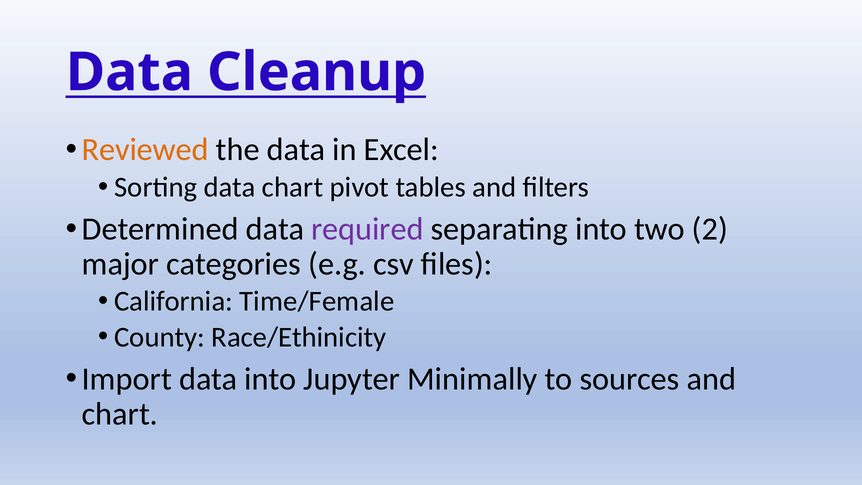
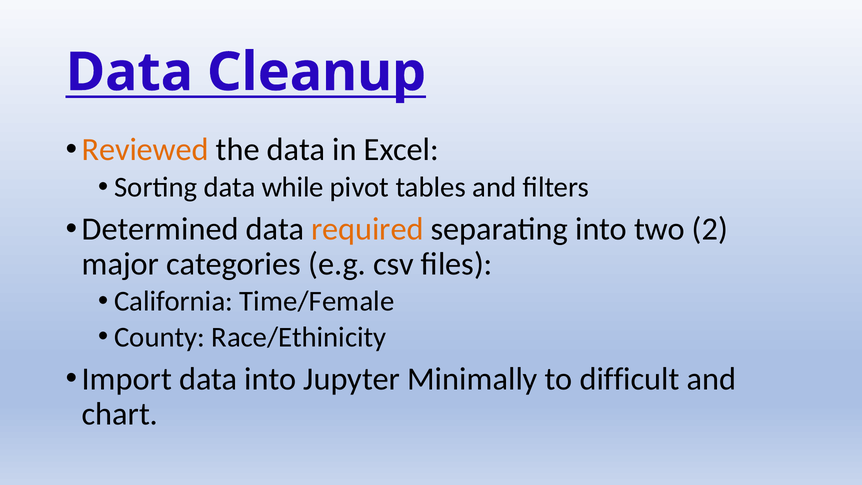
data chart: chart -> while
required colour: purple -> orange
sources: sources -> difficult
